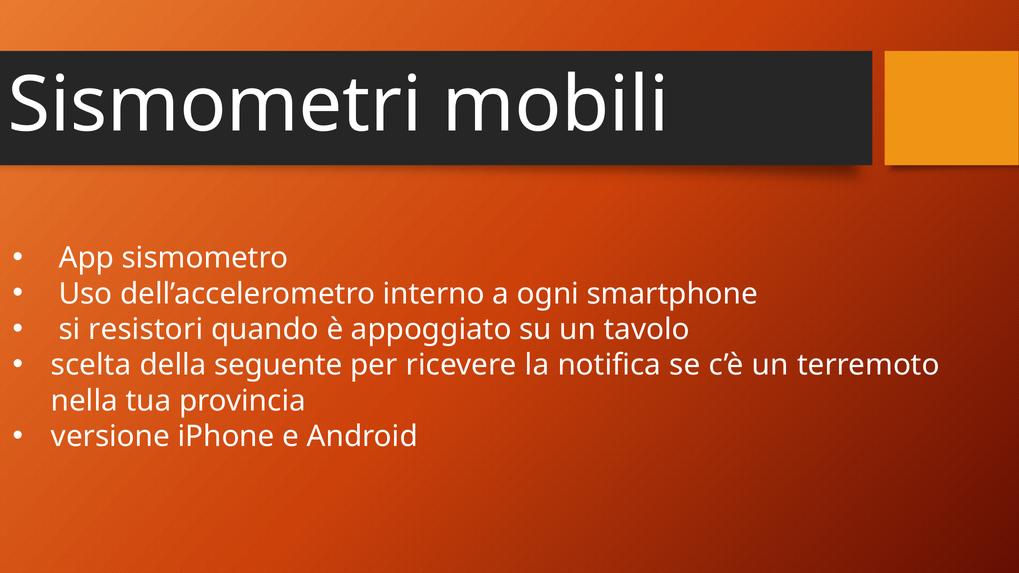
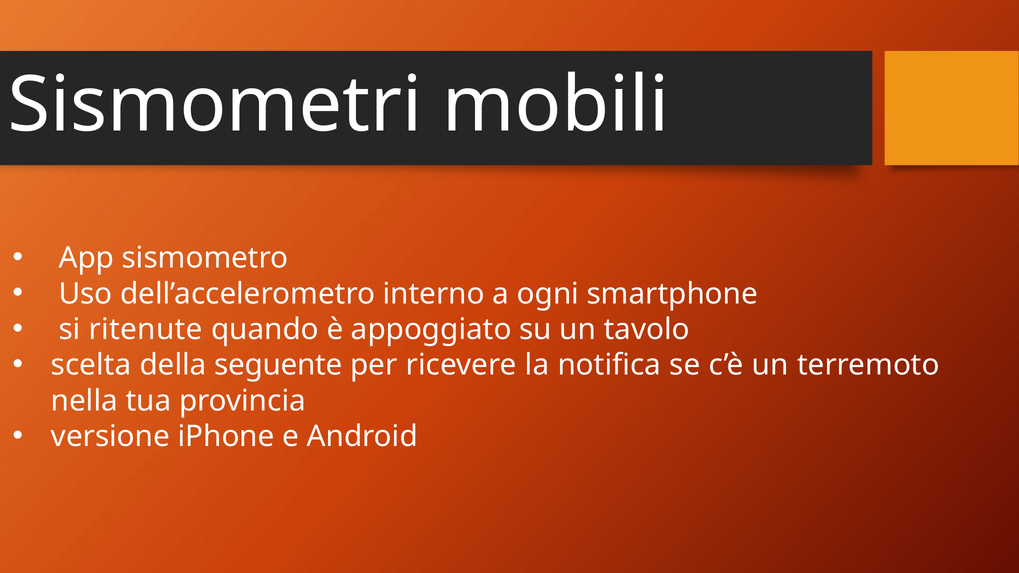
resistori: resistori -> ritenute
